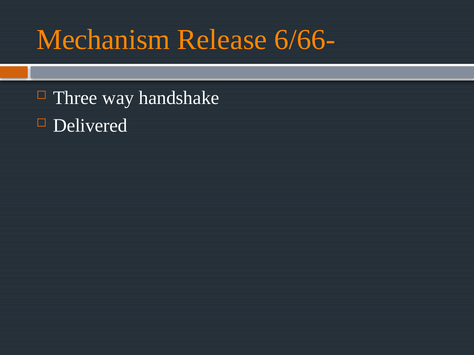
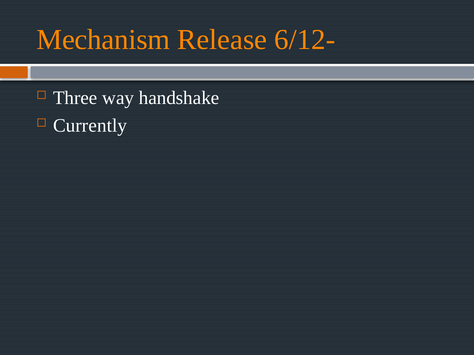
6/66-: 6/66- -> 6/12-
Delivered: Delivered -> Currently
